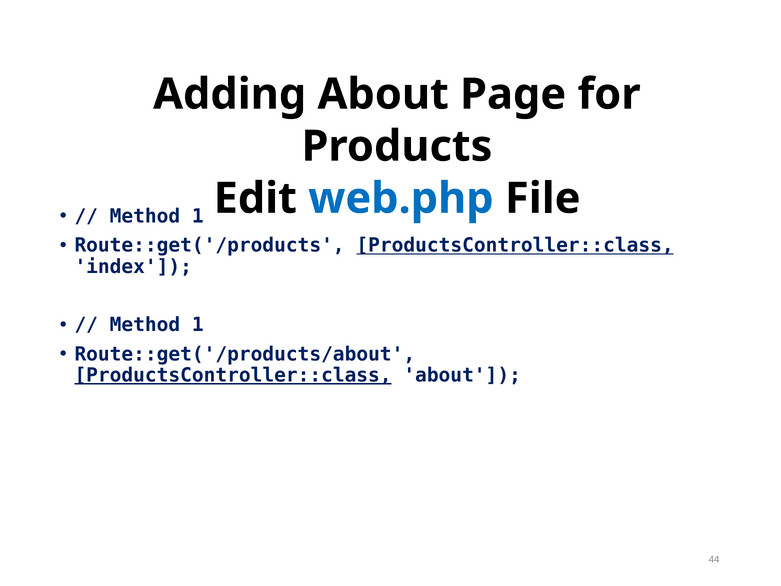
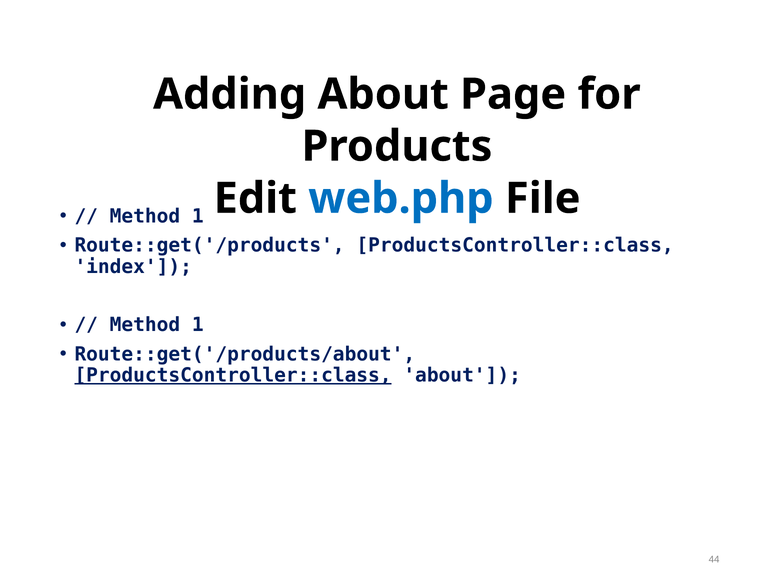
ProductsController::class at (515, 245) underline: present -> none
